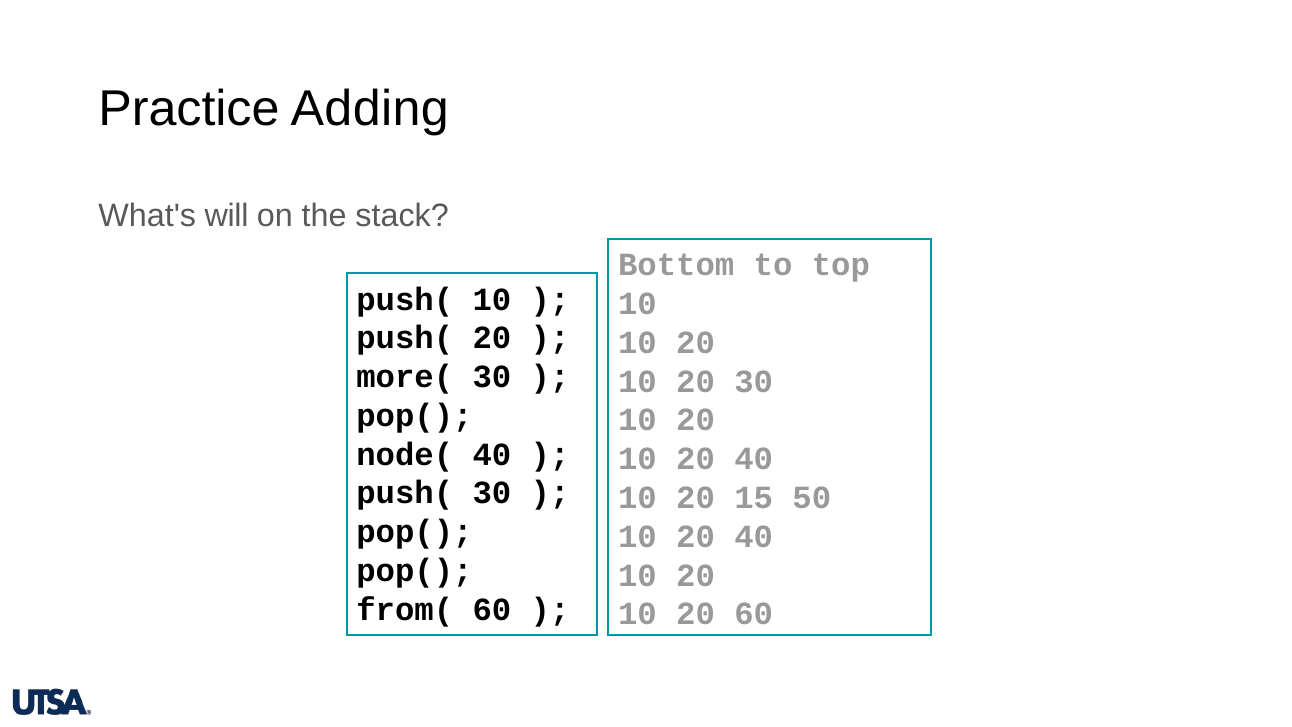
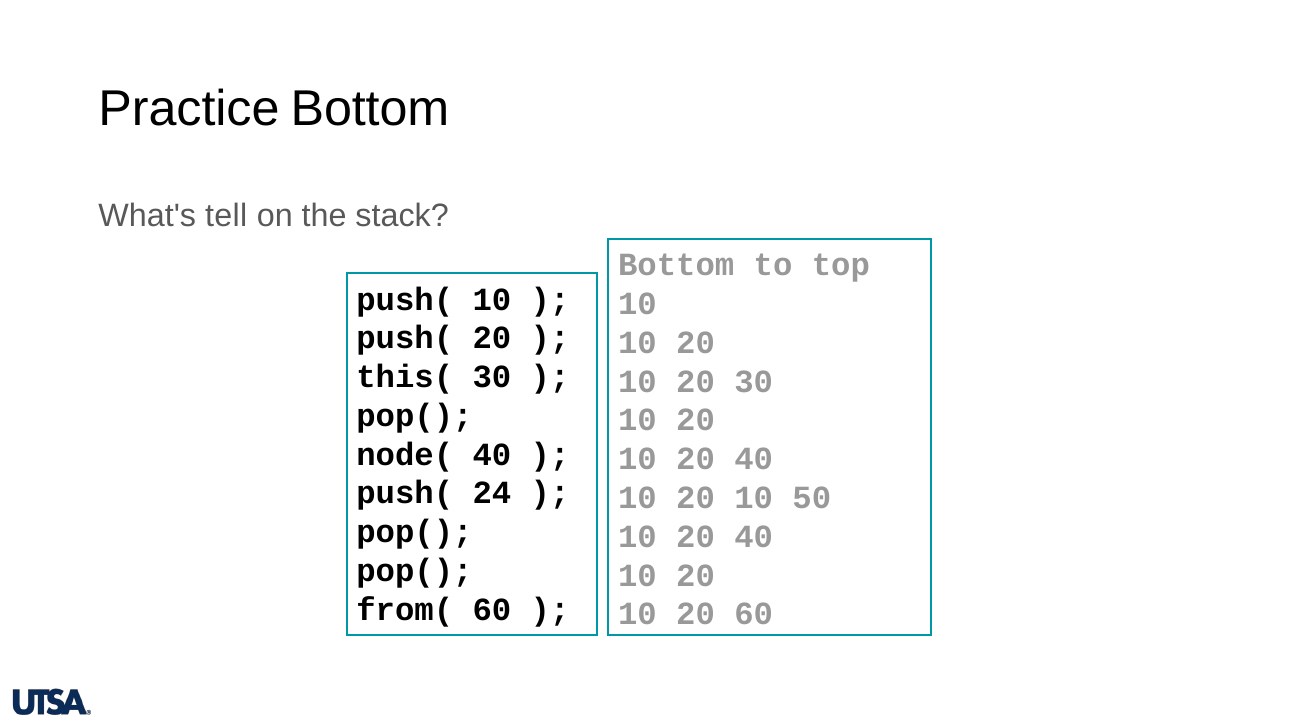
Practice Adding: Adding -> Bottom
will: will -> tell
more(: more( -> this(
push( 30: 30 -> 24
15 at (754, 498): 15 -> 10
